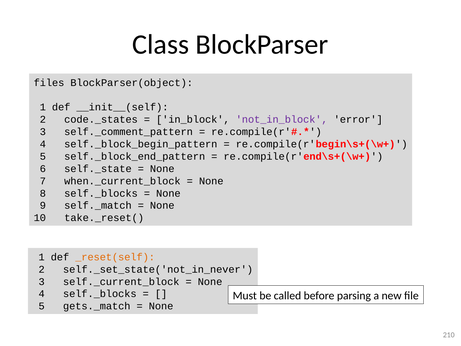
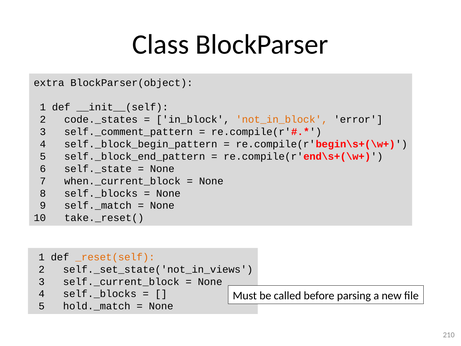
files: files -> extra
not_in_block colour: purple -> orange
self._set_state('not_in_never: self._set_state('not_in_never -> self._set_state('not_in_views
gets._match: gets._match -> hold._match
